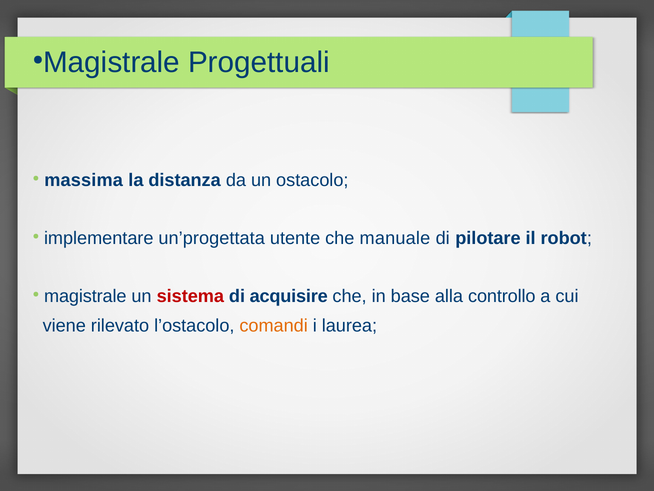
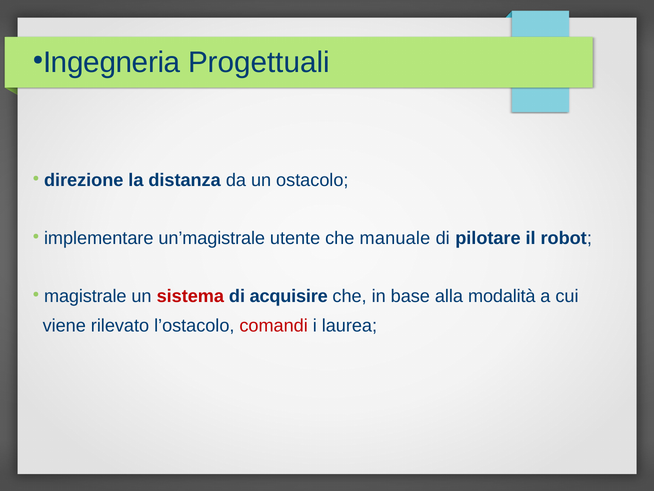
Magistrale at (112, 63): Magistrale -> Ingegneria
massima: massima -> direzione
un’progettata: un’progettata -> un’magistrale
controllo: controllo -> modalità
comandi colour: orange -> red
